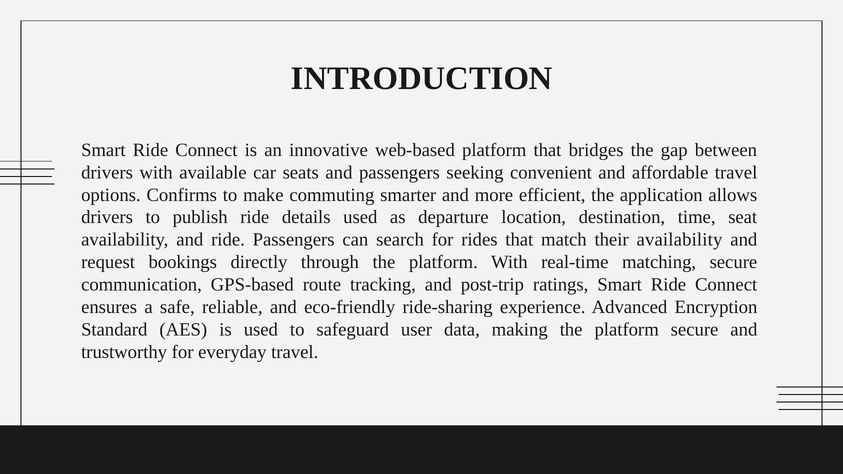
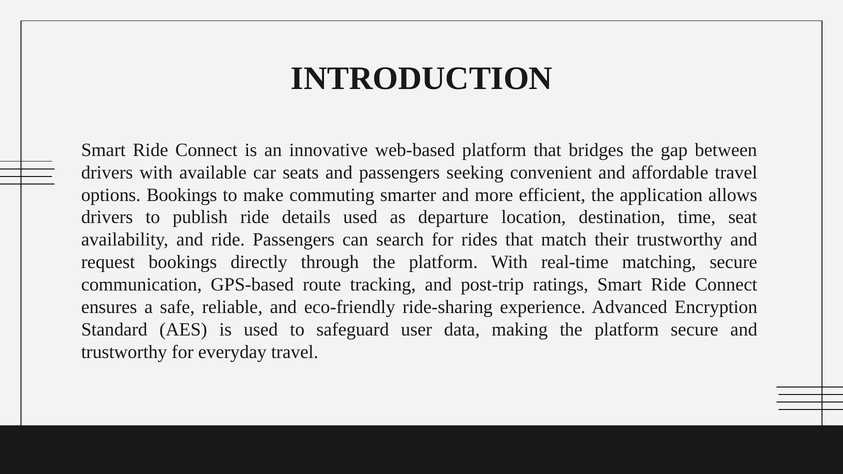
options Confirms: Confirms -> Bookings
their availability: availability -> trustworthy
